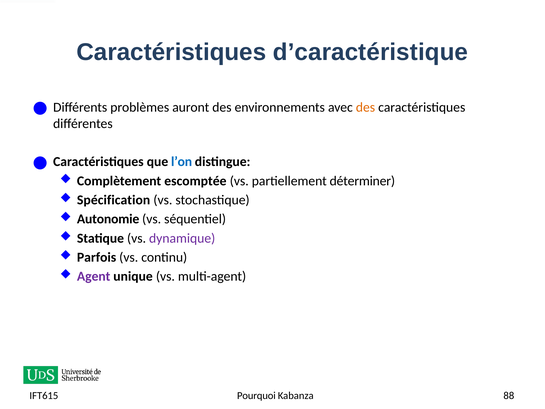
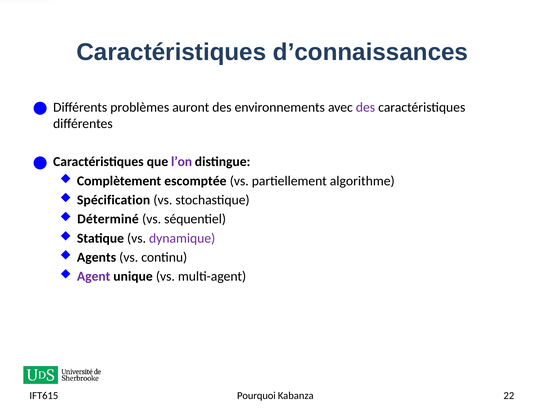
d’caractéristique: d’caractéristique -> d’connaissances
des at (365, 107) colour: orange -> purple
l’on colour: blue -> purple
déterminer: déterminer -> algorithme
Autonomie: Autonomie -> Déterminé
Parfois: Parfois -> Agents
88: 88 -> 22
